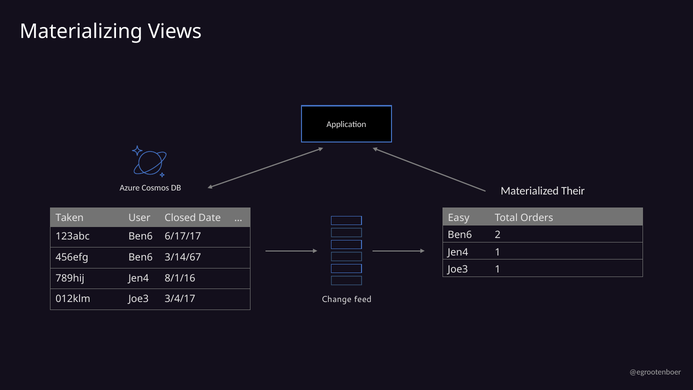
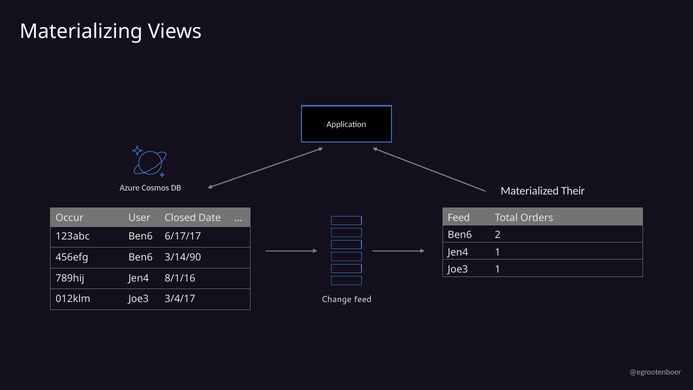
Taken: Taken -> Occur
Easy at (459, 218): Easy -> Feed
3/14/67: 3/14/67 -> 3/14/90
